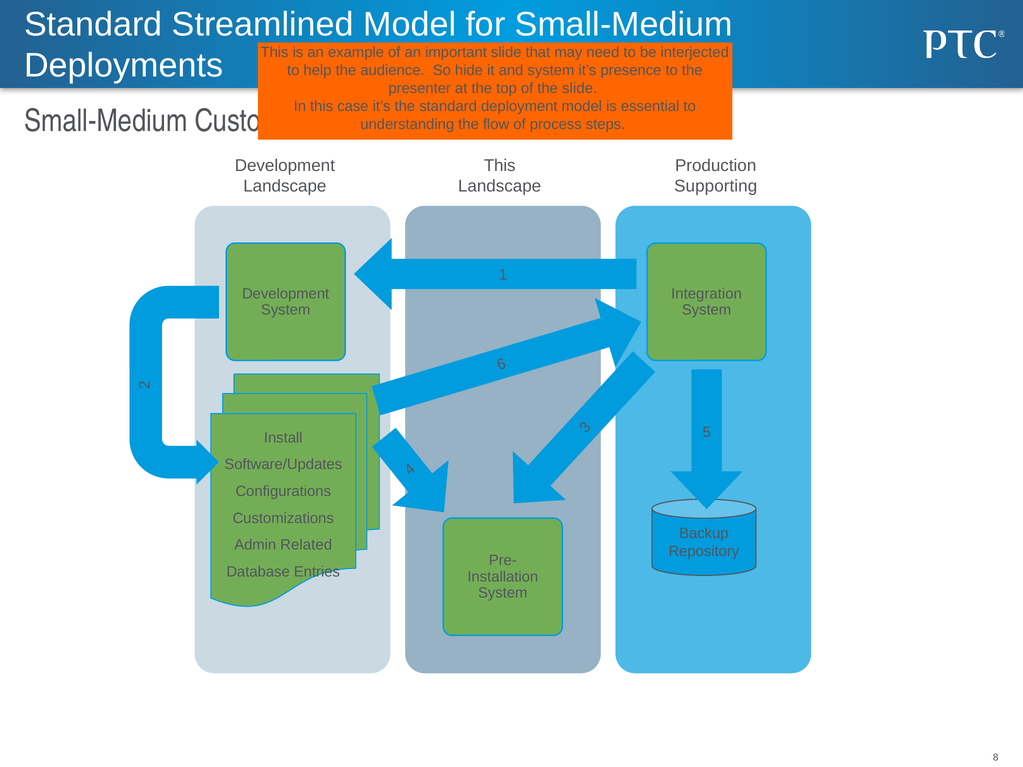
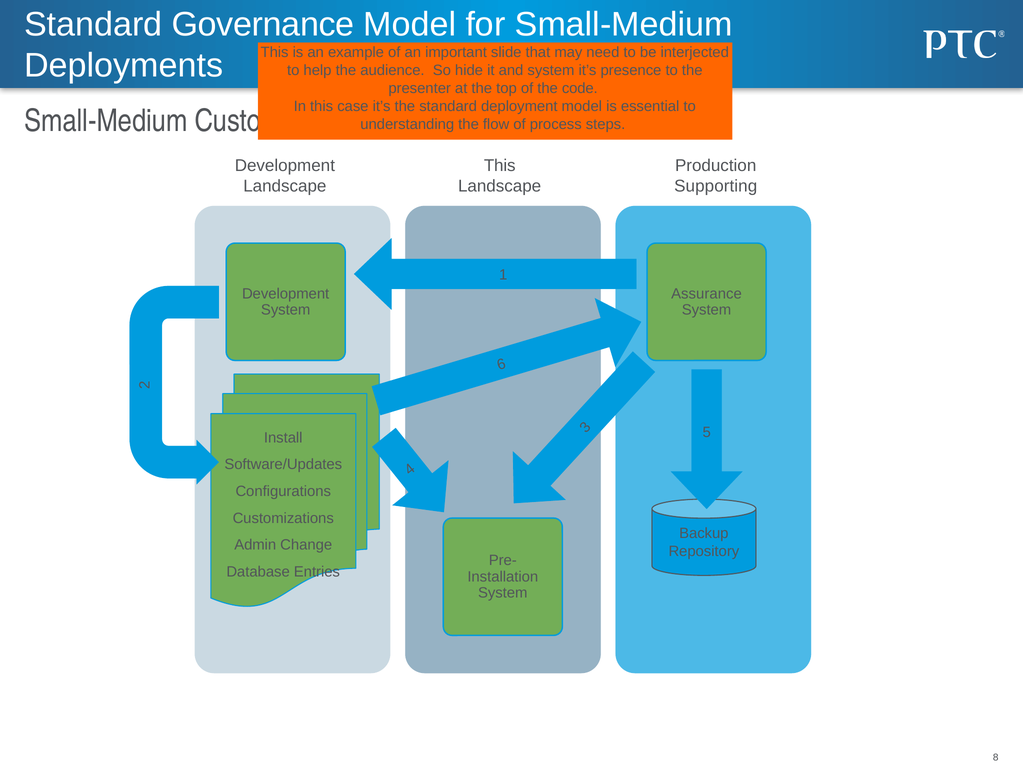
Streamlined: Streamlined -> Governance
the slide: slide -> code
Integration: Integration -> Assurance
Related: Related -> Change
